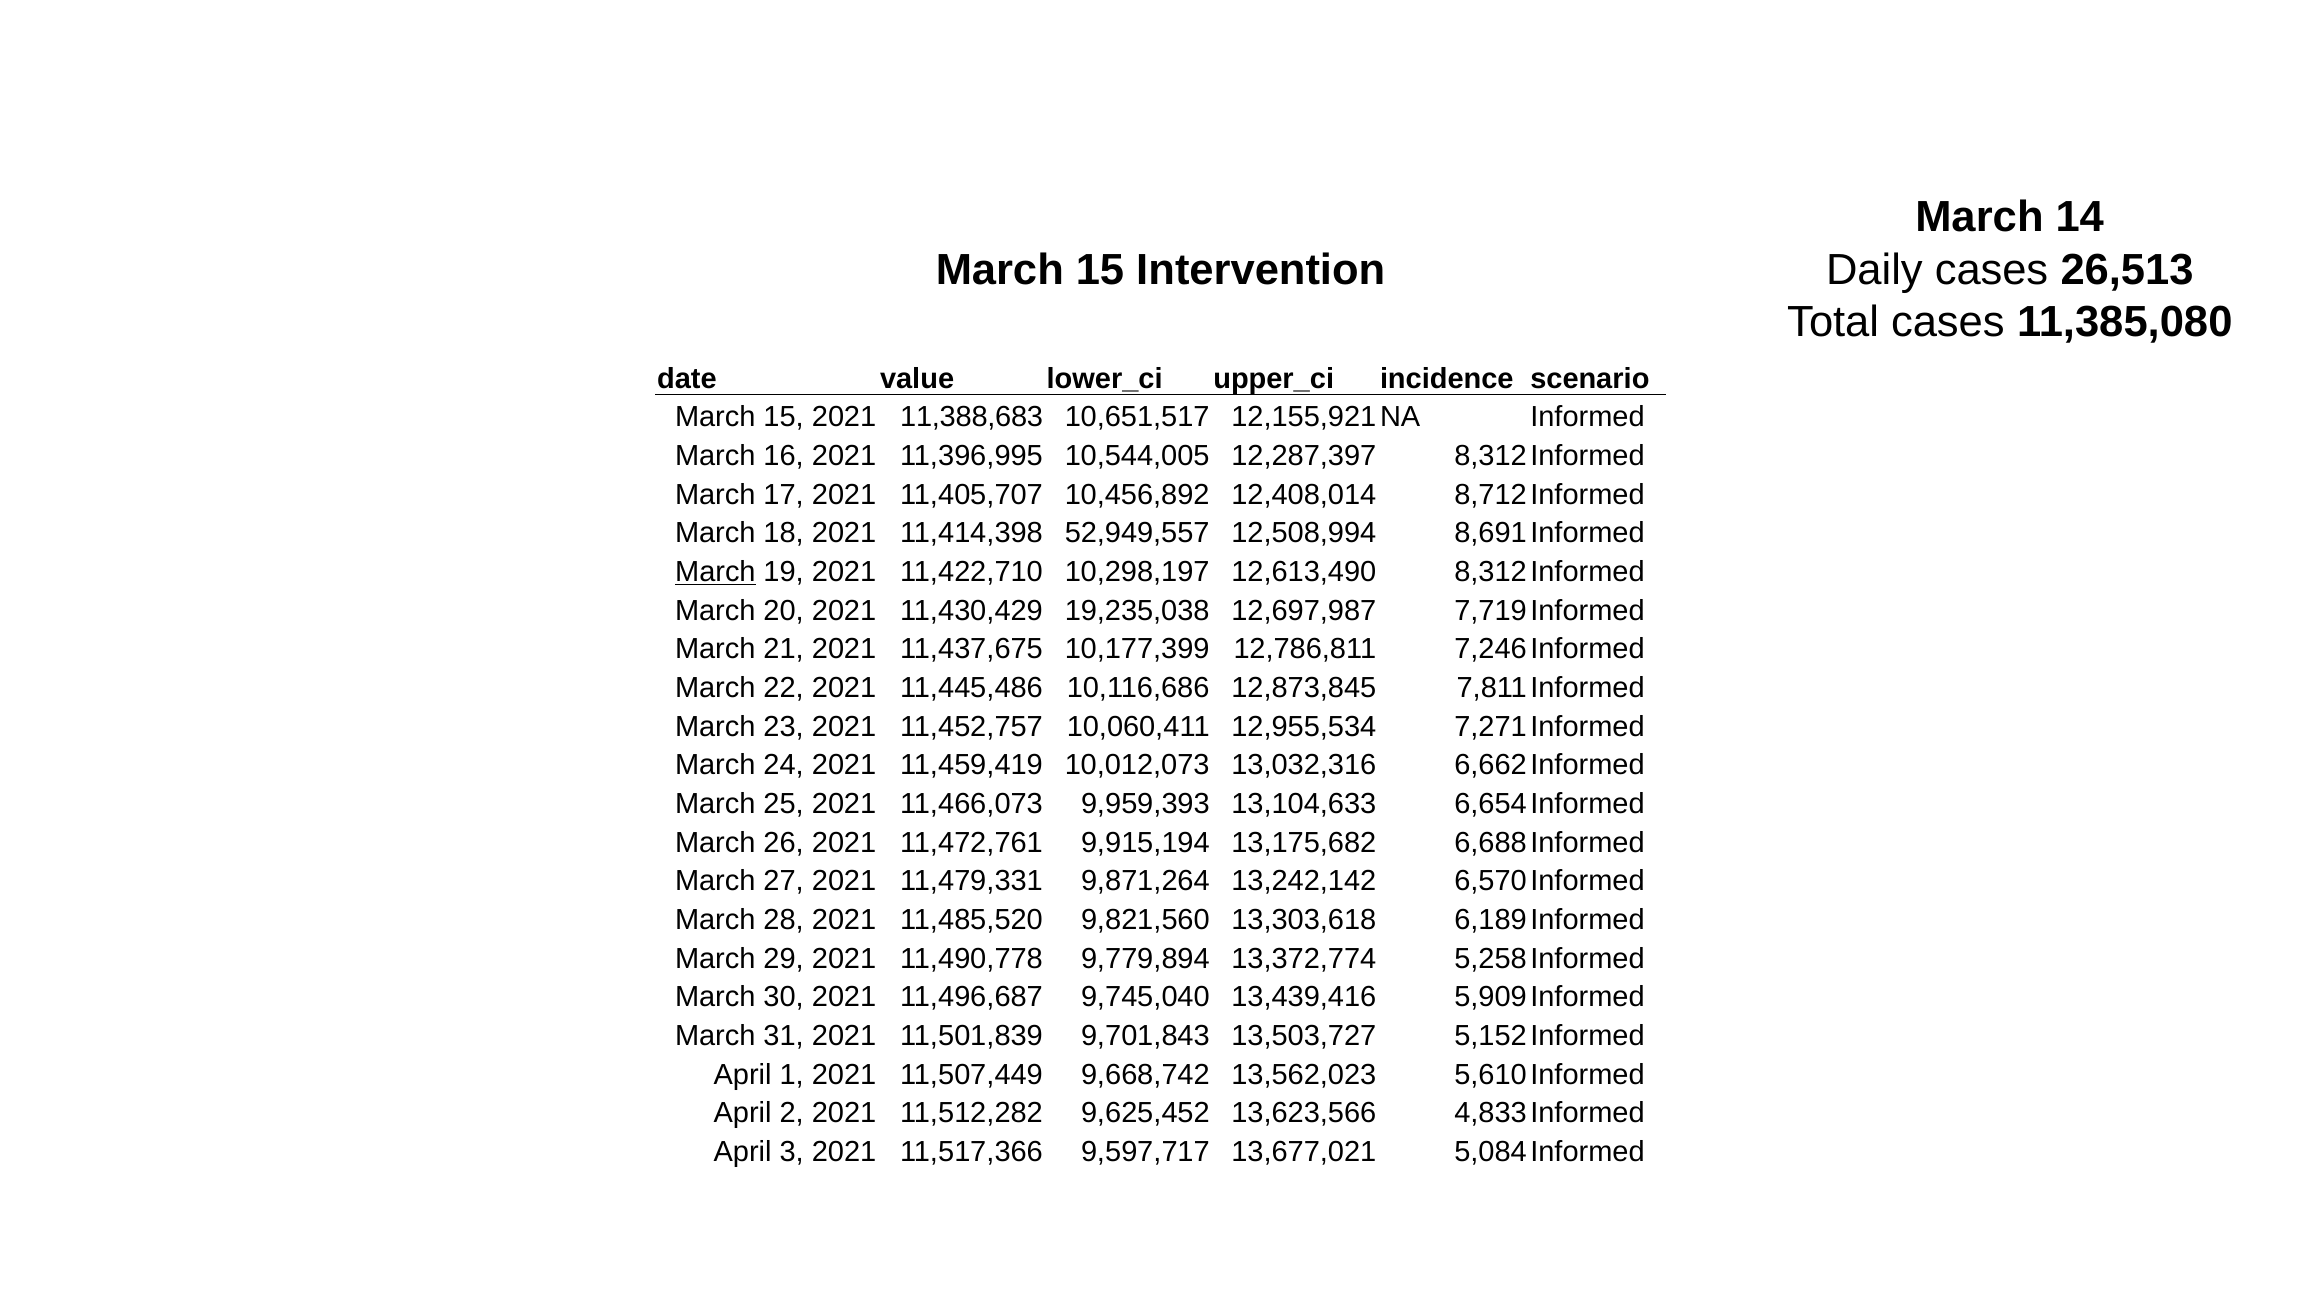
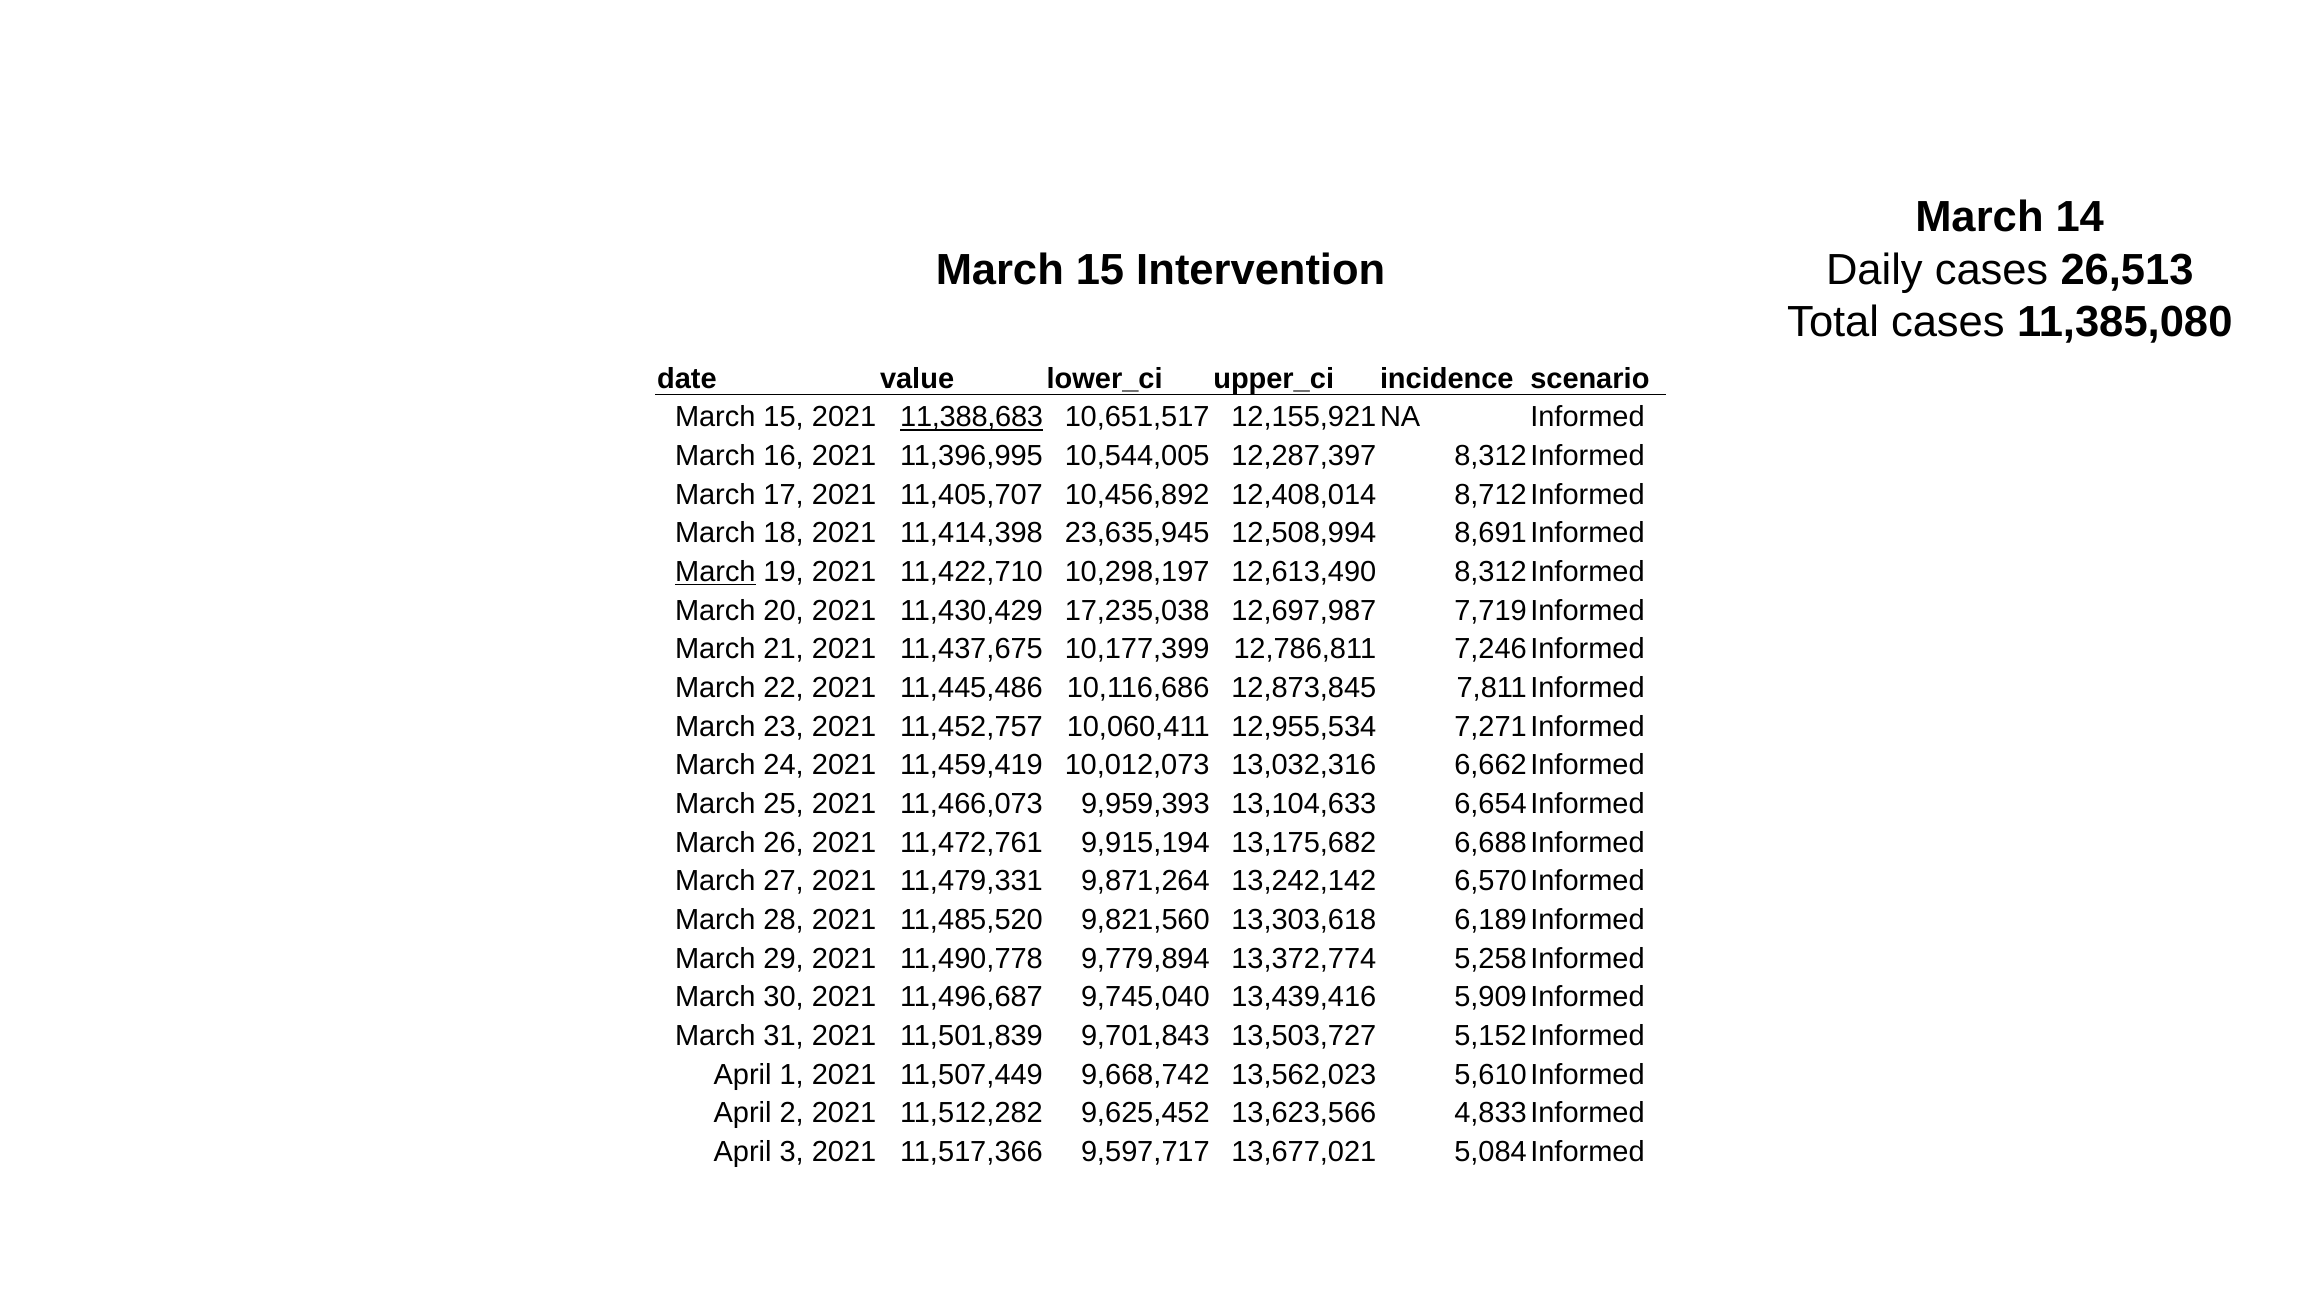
11,388,683 underline: none -> present
52,949,557: 52,949,557 -> 23,635,945
19,235,038: 19,235,038 -> 17,235,038
